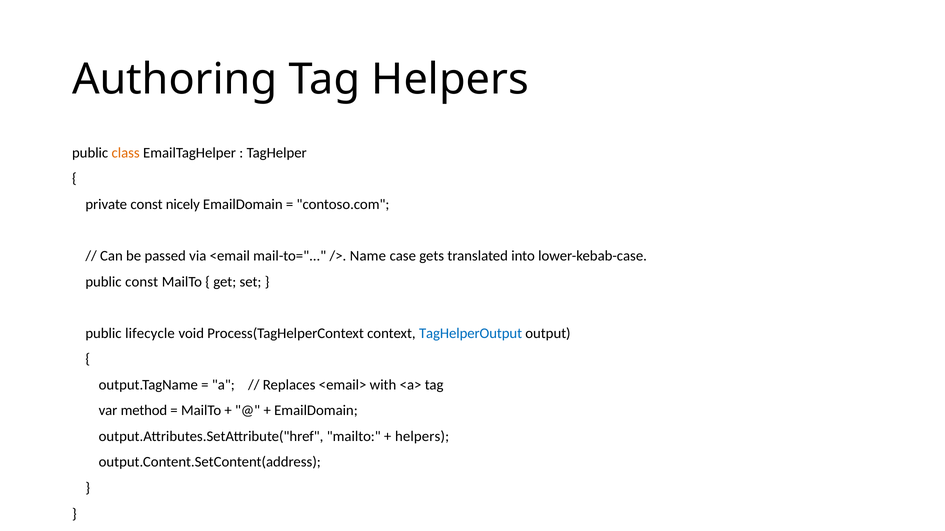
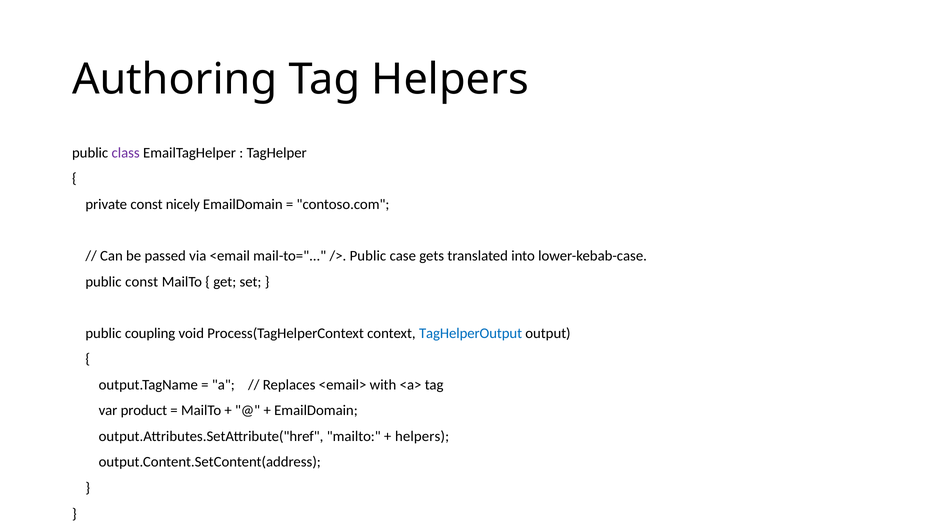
class colour: orange -> purple
Name at (368, 256): Name -> Public
lifecycle: lifecycle -> coupling
method: method -> product
